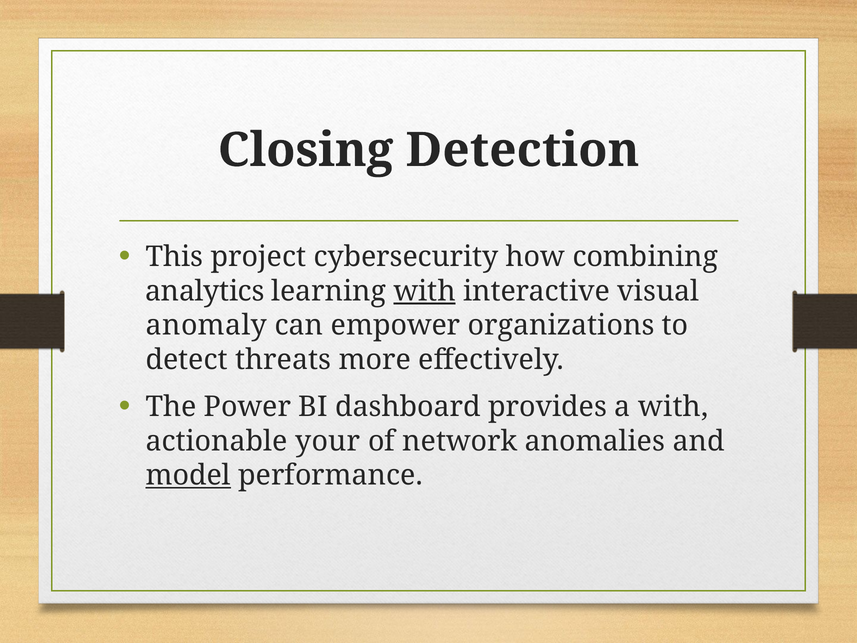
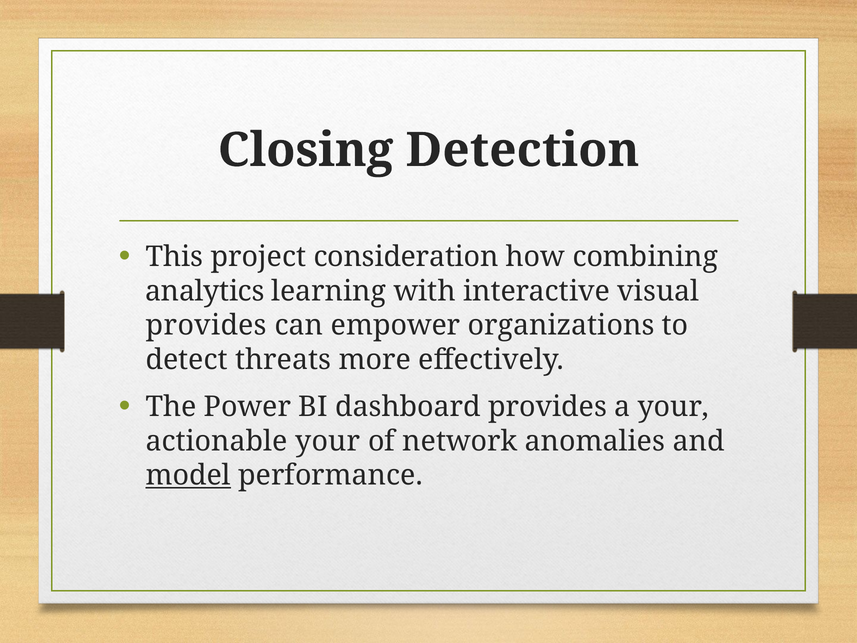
cybersecurity: cybersecurity -> consideration
with at (425, 291) underline: present -> none
anomaly at (206, 325): anomaly -> provides
a with: with -> your
